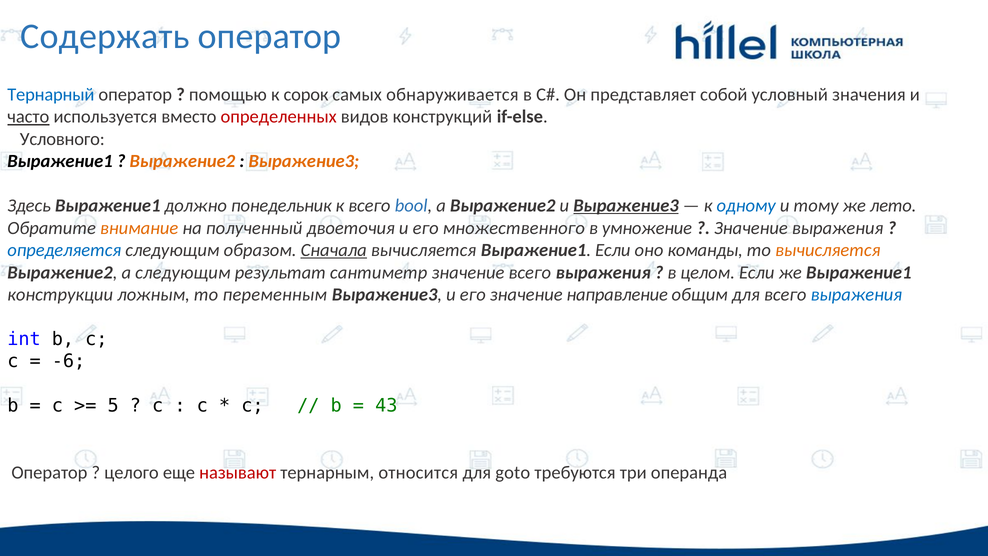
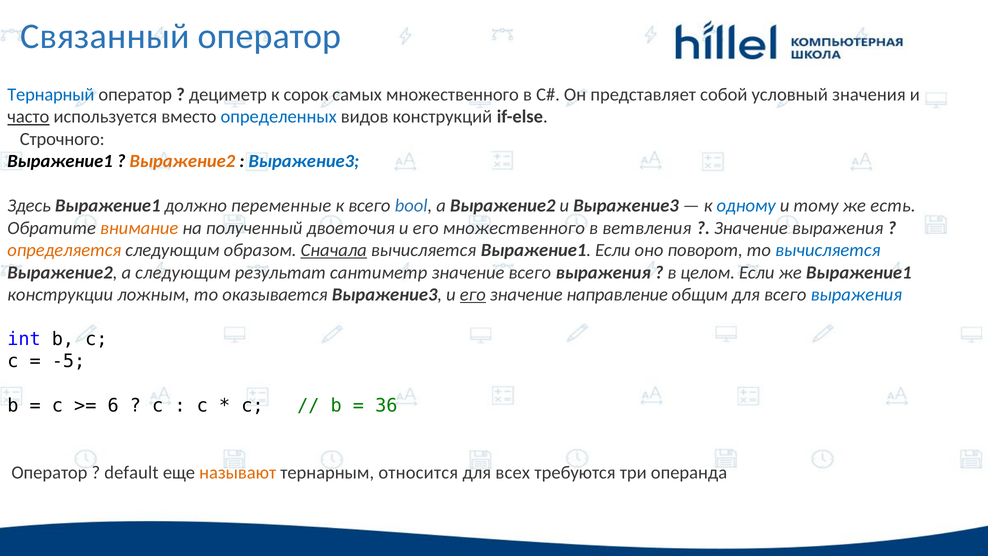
Содержать: Содержать -> Связанный
помощью: помощью -> дециметр
самых обнаруживается: обнаруживается -> множественного
определенных colour: red -> blue
Условного: Условного -> Строчного
Выражение3 at (304, 161) colour: orange -> blue
понедельник: понедельник -> переменные
Выражение3 at (626, 206) underline: present -> none
лето: лето -> есть
умножение: умножение -> ветвления
определяется colour: blue -> orange
команды: команды -> поворот
вычисляется at (828, 250) colour: orange -> blue
переменным: переменным -> оказывается
его at (473, 295) underline: none -> present
-6: -6 -> -5
5: 5 -> 6
43: 43 -> 36
целого: целого -> default
называют colour: red -> orange
goto: goto -> всех
